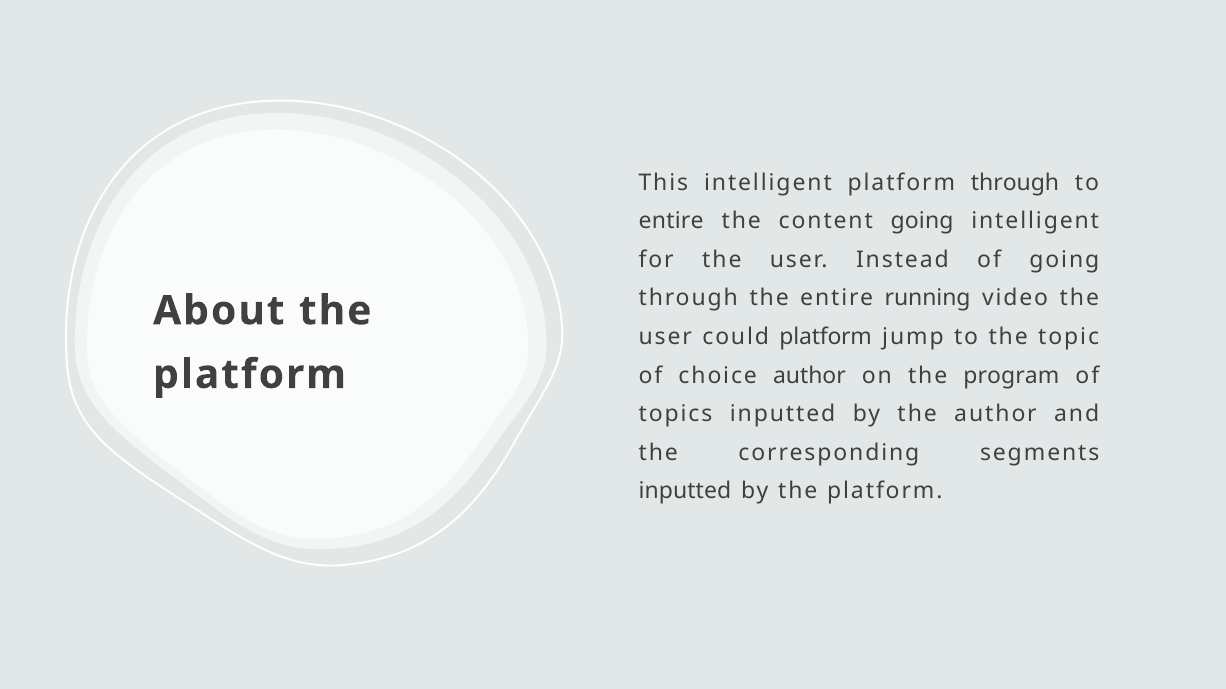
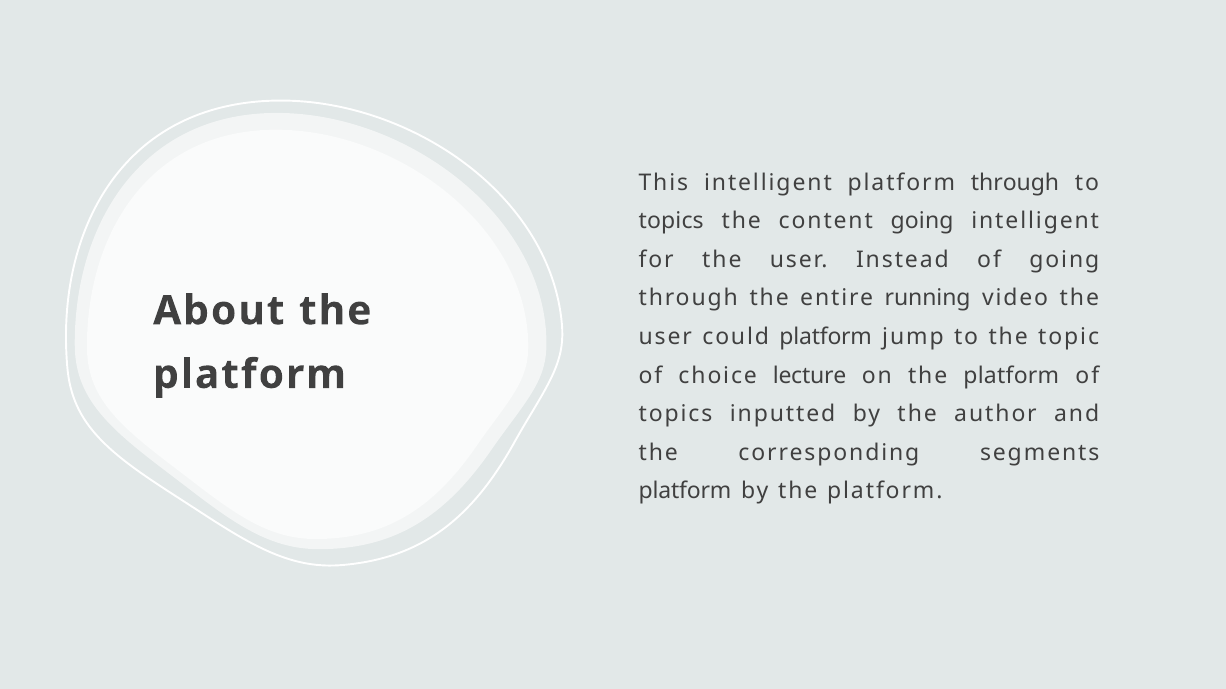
entire at (671, 221): entire -> topics
choice author: author -> lecture
on the program: program -> platform
inputted at (685, 492): inputted -> platform
